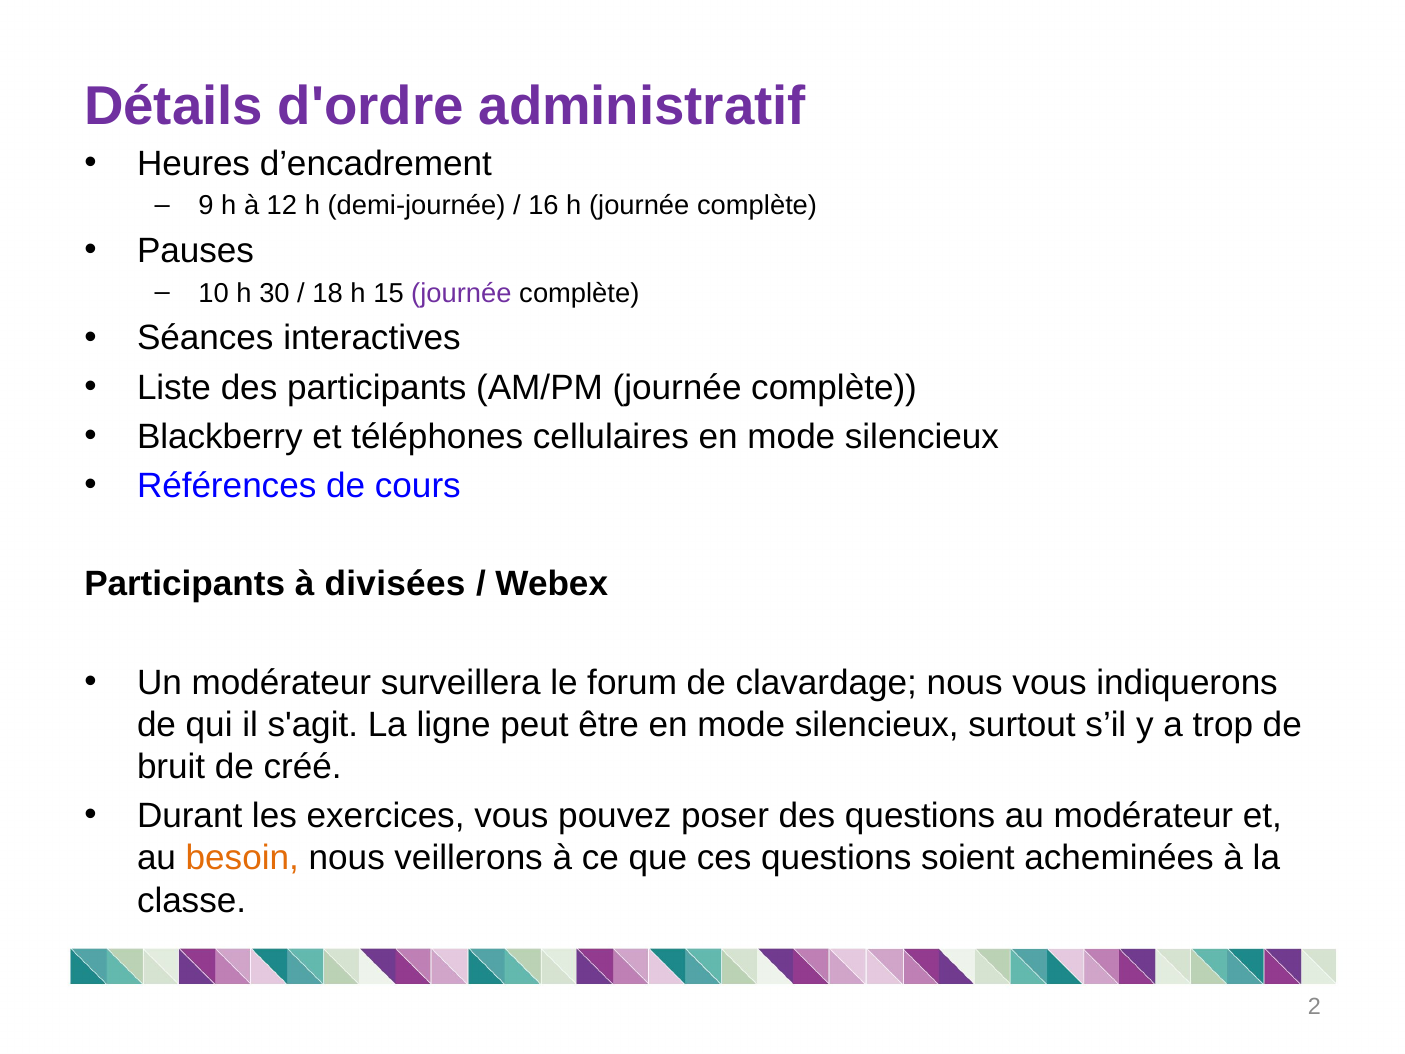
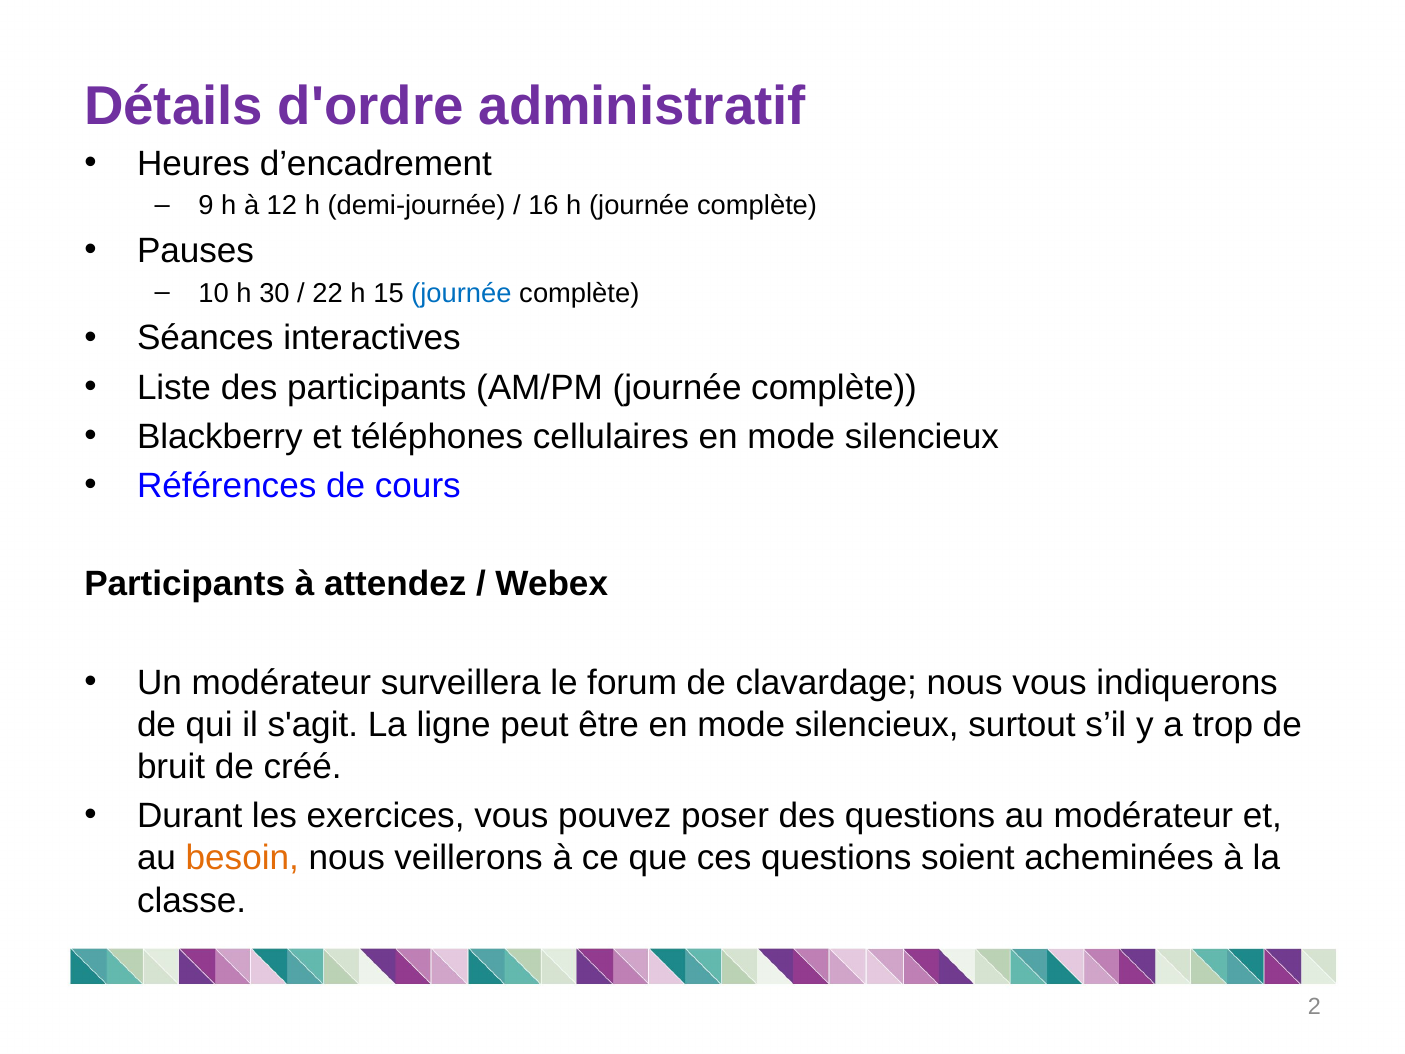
18: 18 -> 22
journée at (461, 293) colour: purple -> blue
divisées: divisées -> attendez
